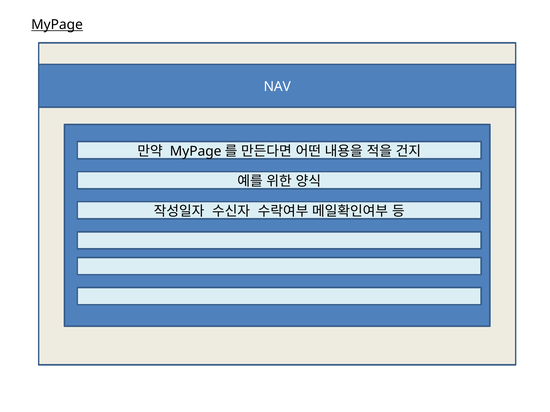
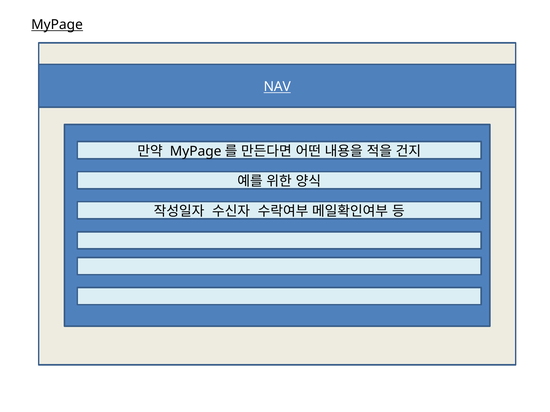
NAV underline: none -> present
